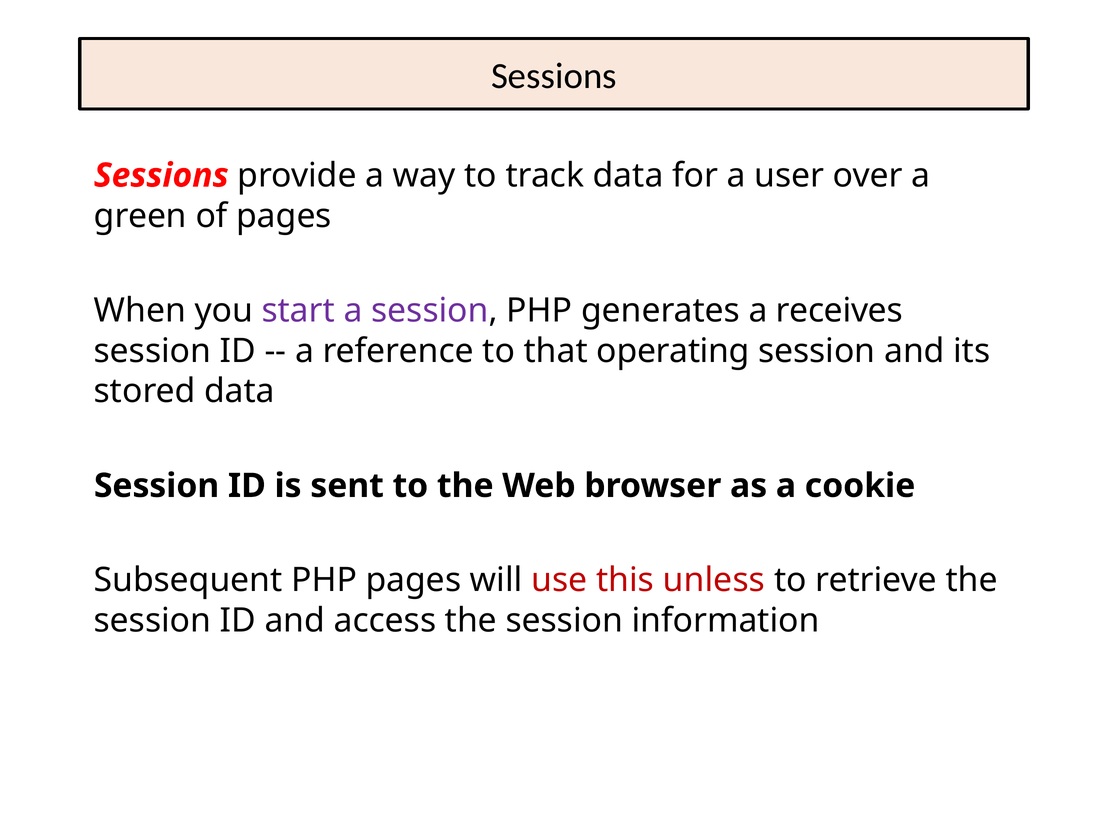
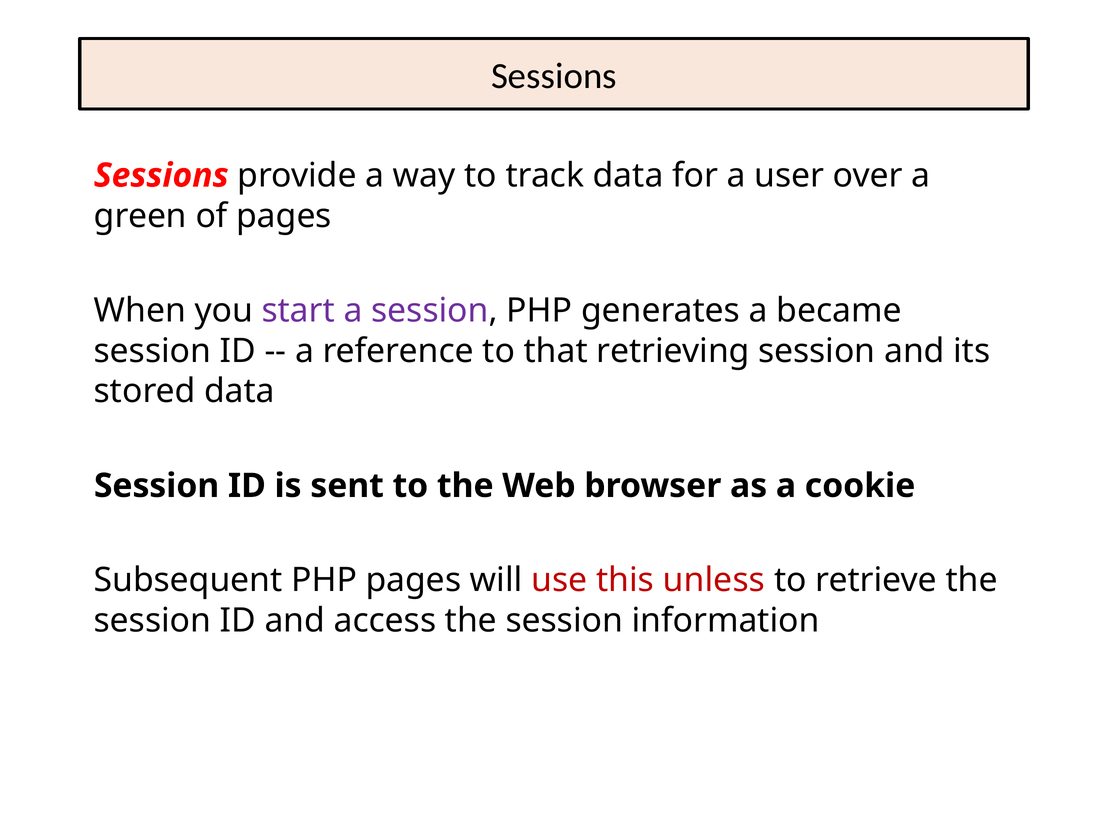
receives: receives -> became
operating: operating -> retrieving
